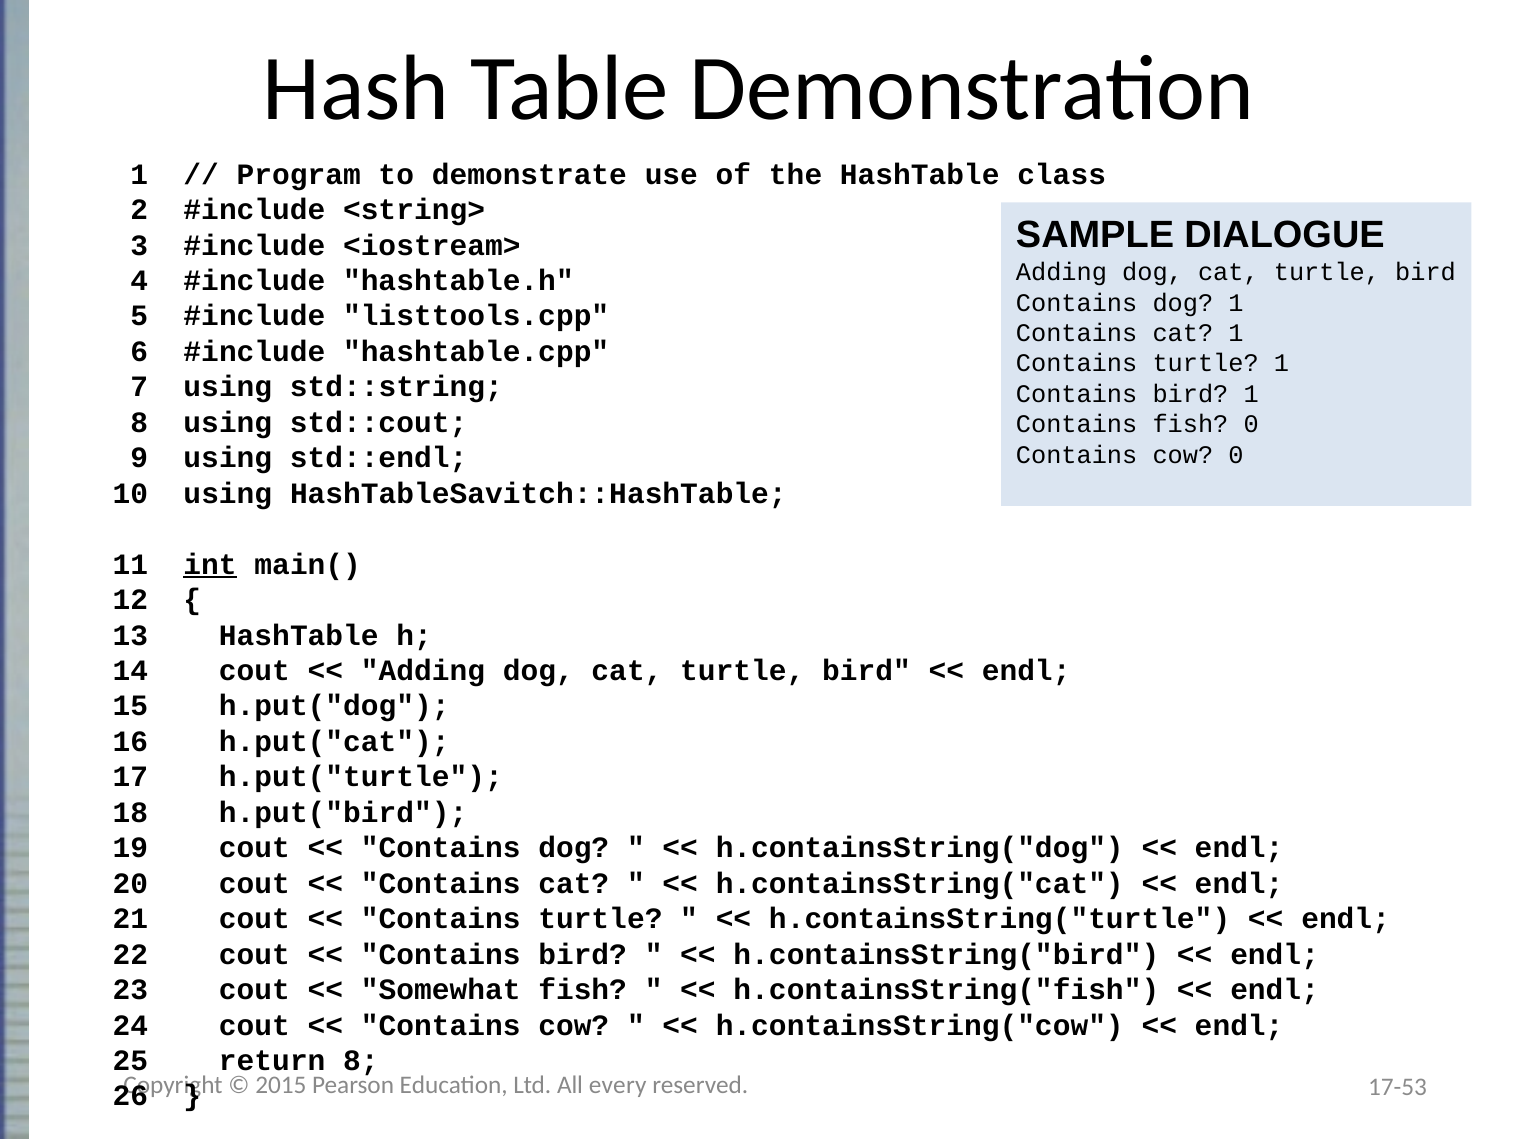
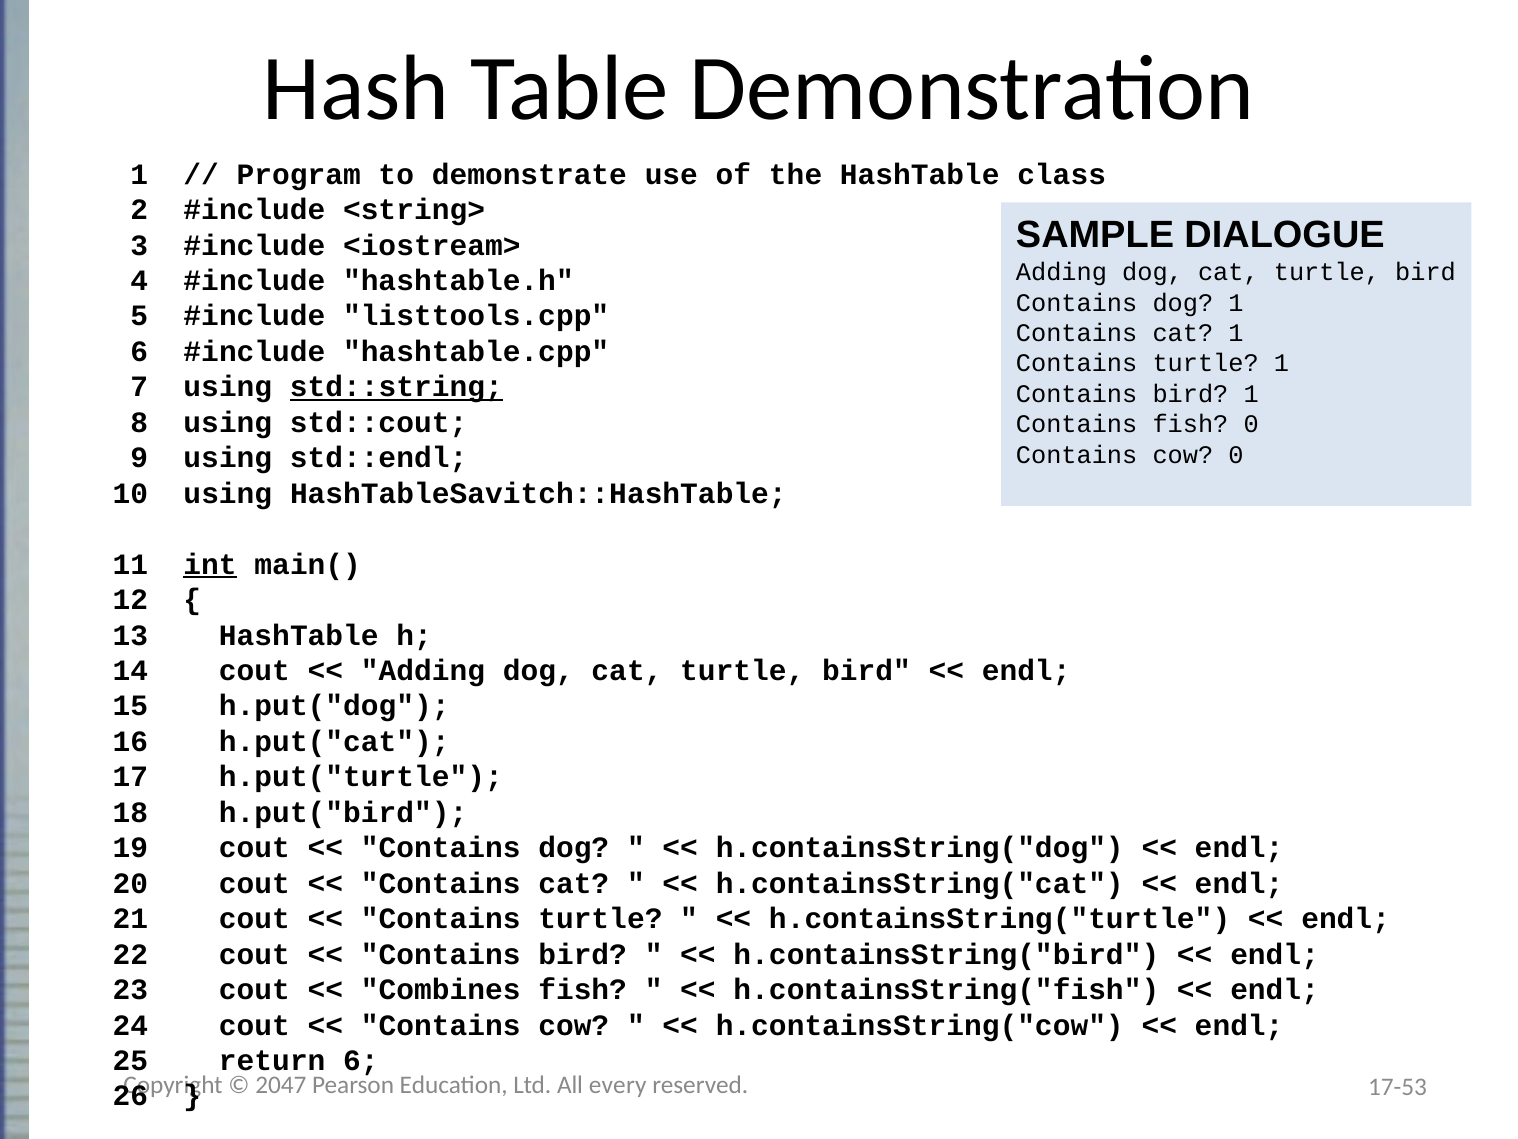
std::string underline: none -> present
Somewhat: Somewhat -> Combines
return 8: 8 -> 6
2015: 2015 -> 2047
